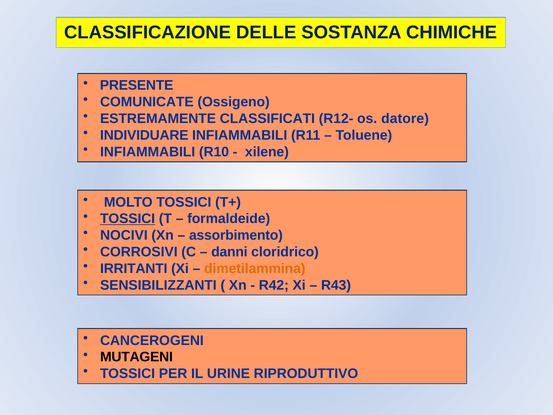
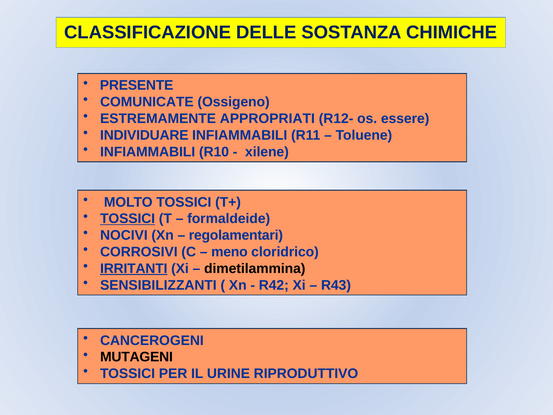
CLASSIFICATI: CLASSIFICATI -> APPROPRIATI
datore: datore -> essere
assorbimento: assorbimento -> regolamentari
danni: danni -> meno
IRRITANTI underline: none -> present
dimetilammina colour: orange -> black
